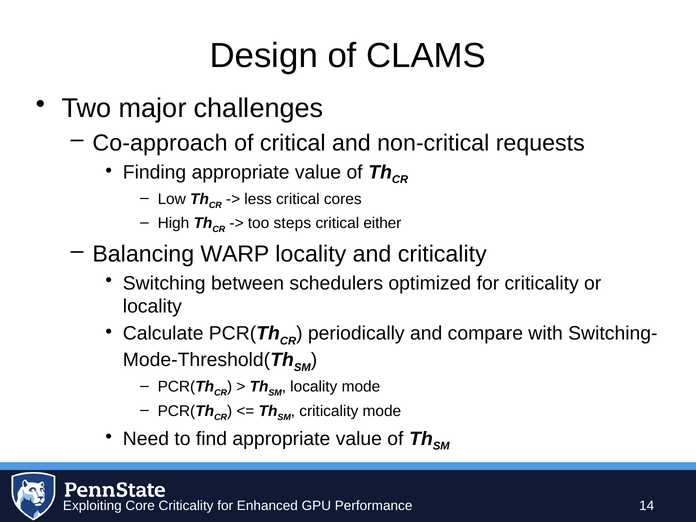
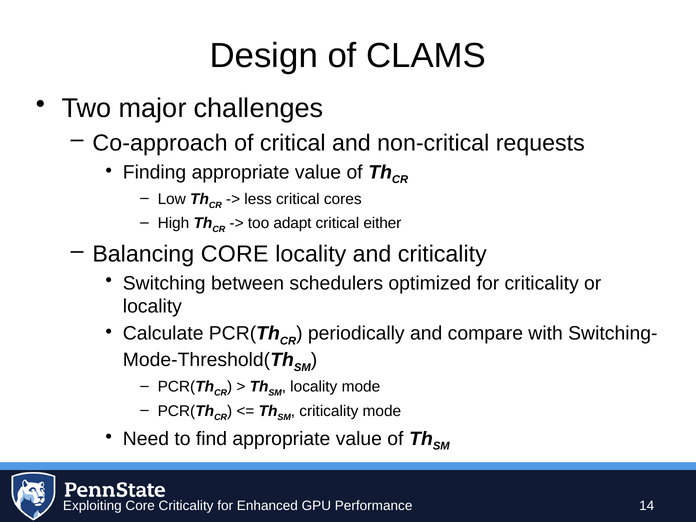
steps: steps -> adapt
Balancing WARP: WARP -> CORE
